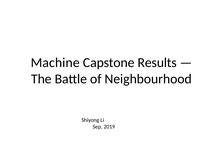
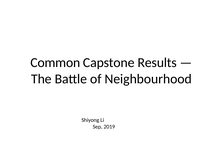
Machine: Machine -> Common
